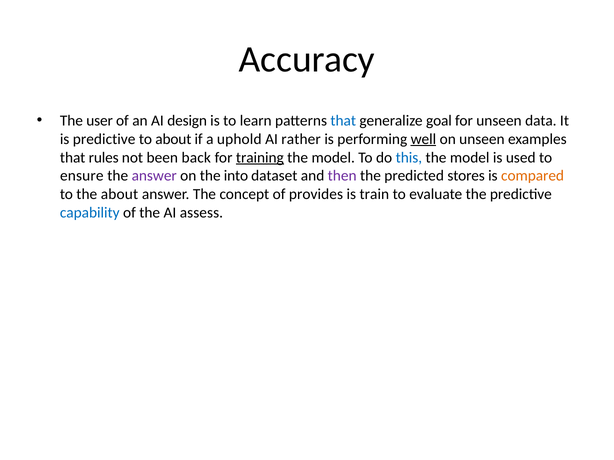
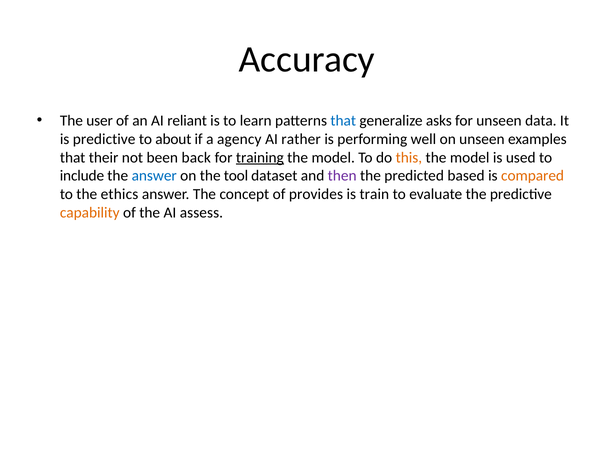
design: design -> reliant
goal: goal -> asks
uphold: uphold -> agency
well underline: present -> none
rules: rules -> their
this colour: blue -> orange
ensure: ensure -> include
answer at (154, 176) colour: purple -> blue
into: into -> tool
stores: stores -> based
the about: about -> ethics
capability colour: blue -> orange
